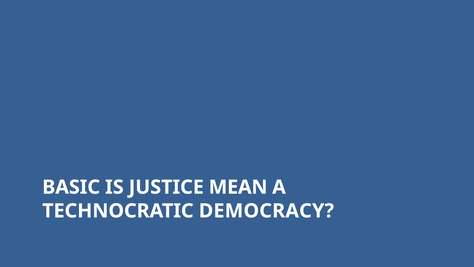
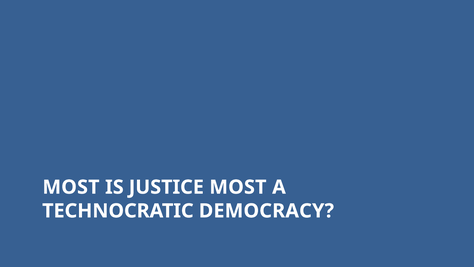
BASIC at (71, 187): BASIC -> MOST
JUSTICE MEAN: MEAN -> MOST
